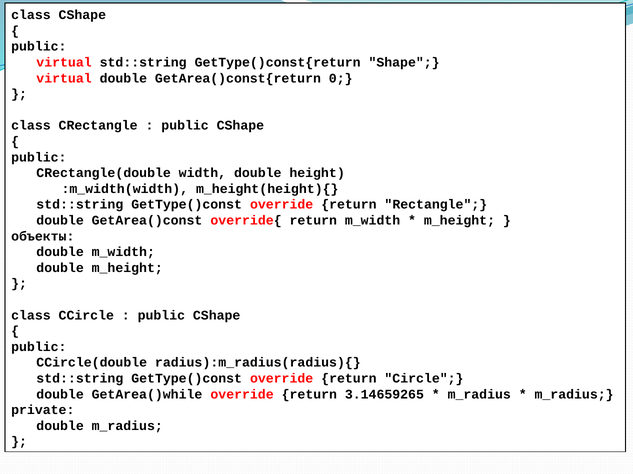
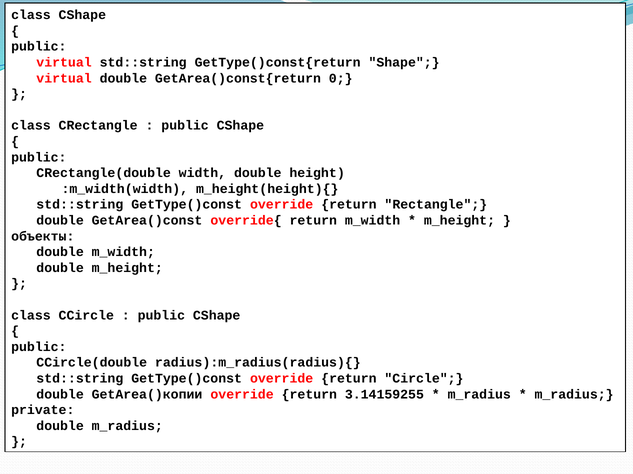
GetArea()while: GetArea()while -> GetArea()копии
3.14659265: 3.14659265 -> 3.14159255
